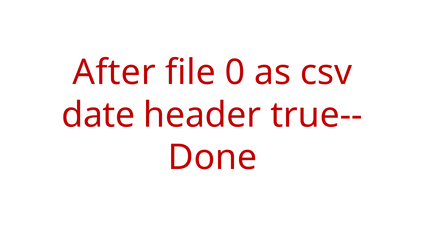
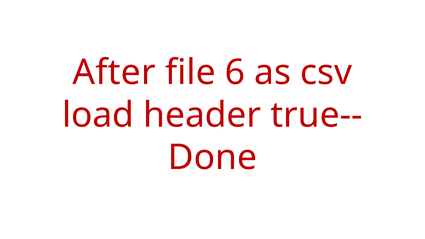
0: 0 -> 6
date: date -> load
